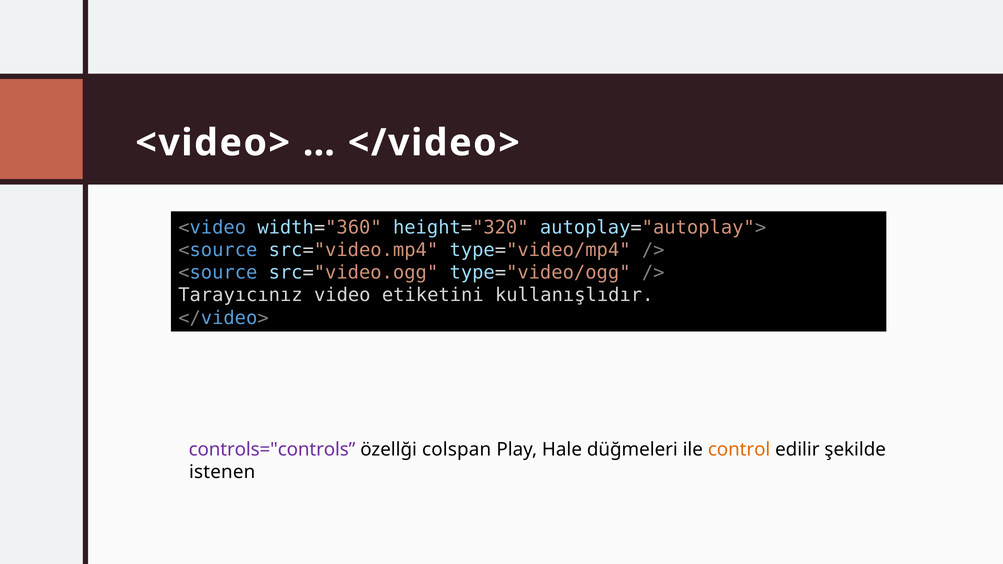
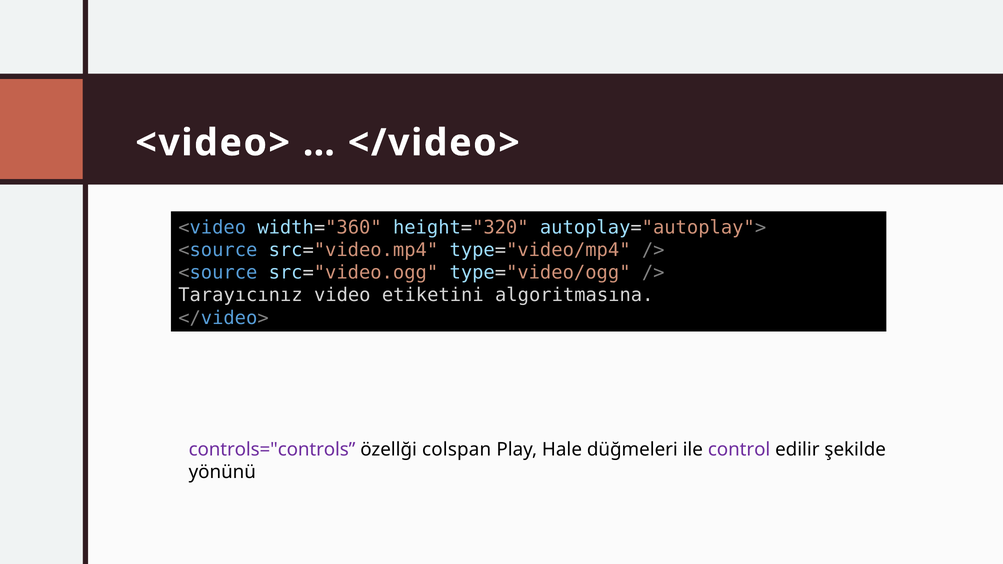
kullanışlıdır: kullanışlıdır -> algoritmasına
control colour: orange -> purple
istenen: istenen -> yönünü
